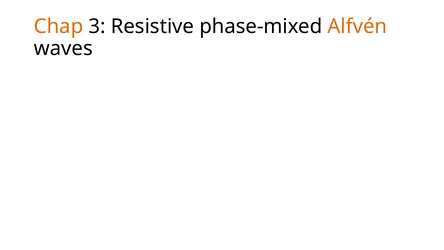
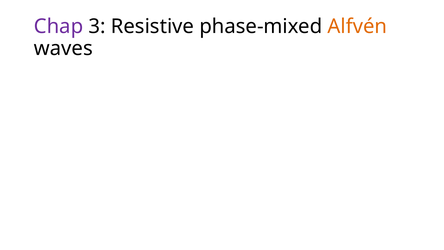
Chap colour: orange -> purple
